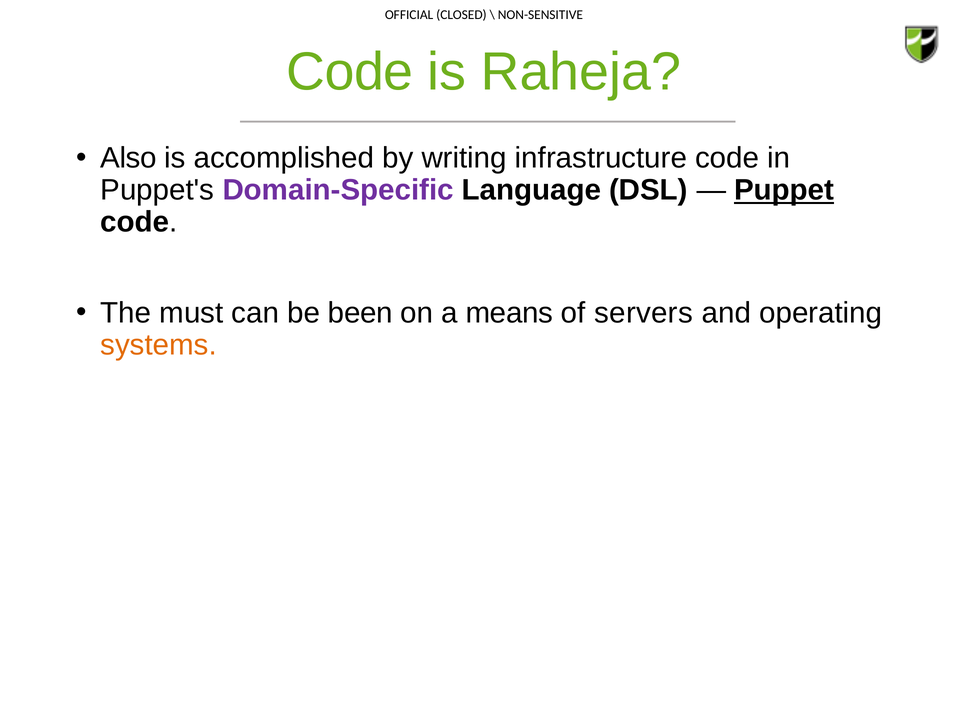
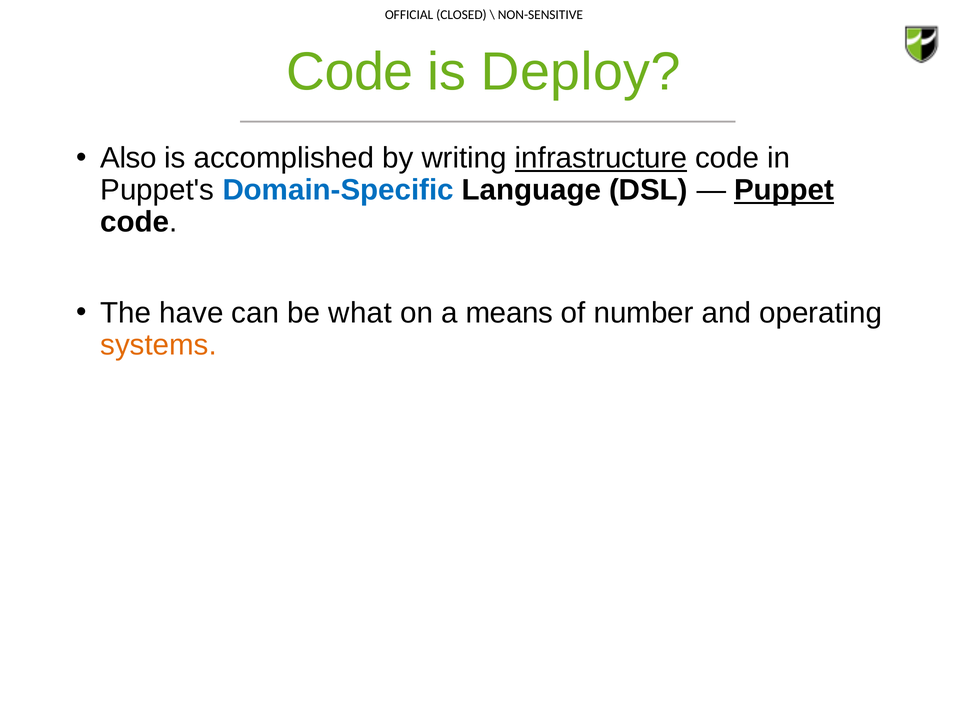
Raheja: Raheja -> Deploy
infrastructure underline: none -> present
Domain-Specific colour: purple -> blue
must: must -> have
been: been -> what
servers: servers -> number
